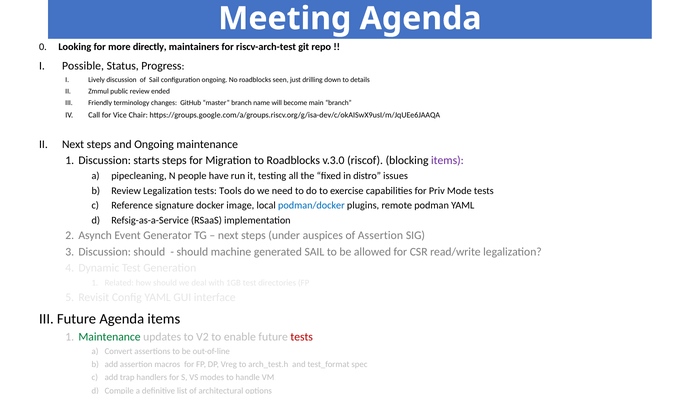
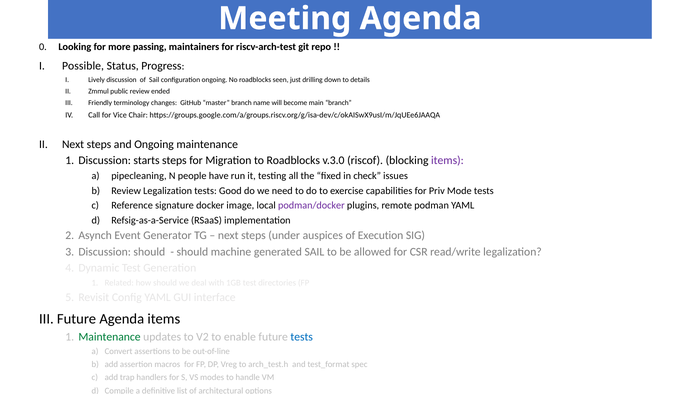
directly: directly -> passing
distro: distro -> check
Tools: Tools -> Good
podman/docker colour: blue -> purple
of Assertion: Assertion -> Execution
tests at (302, 336) colour: red -> blue
